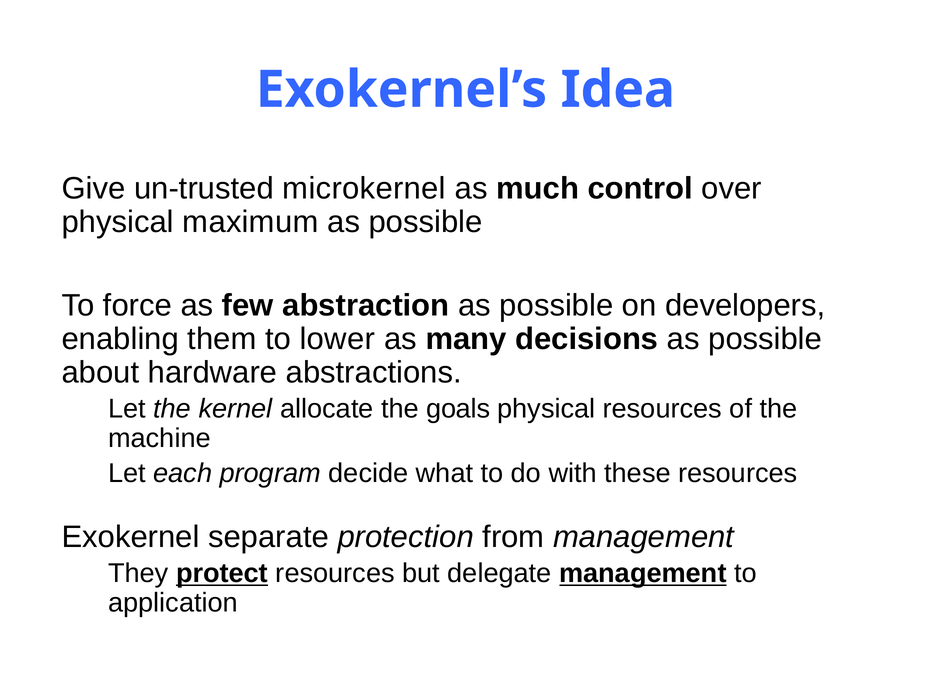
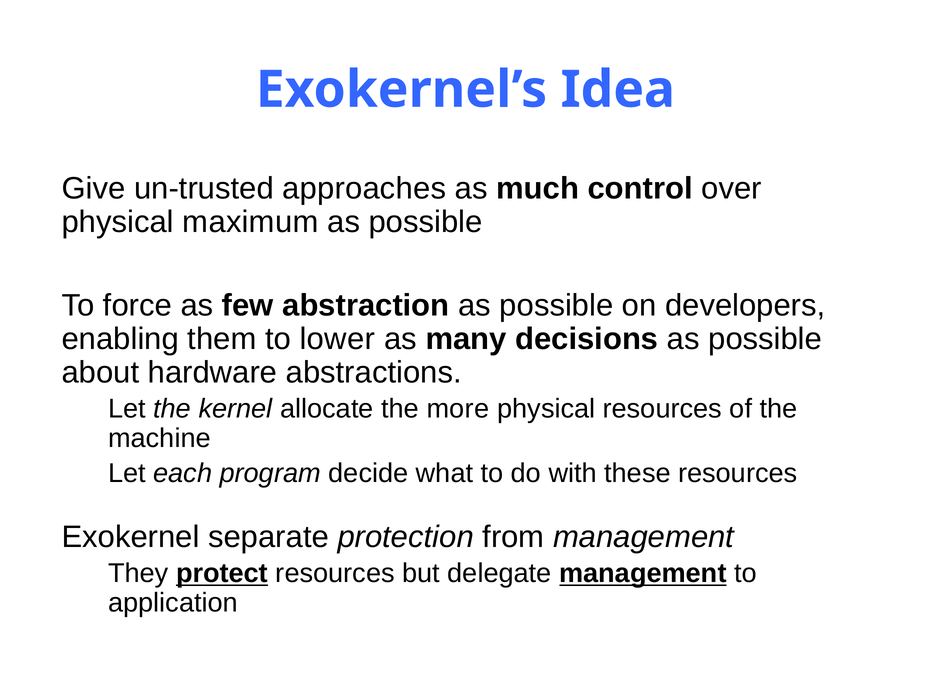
microkernel: microkernel -> approaches
goals: goals -> more
